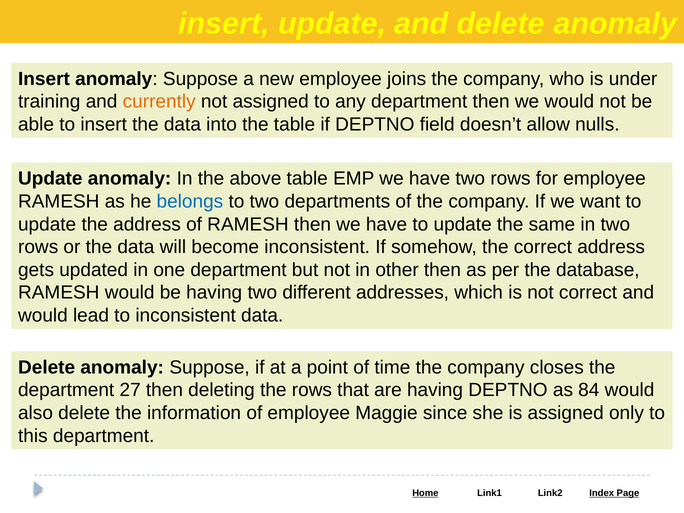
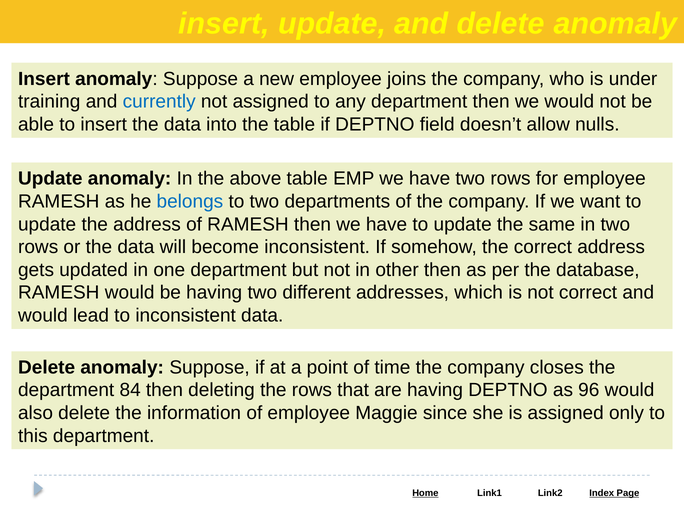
currently colour: orange -> blue
27: 27 -> 84
84: 84 -> 96
